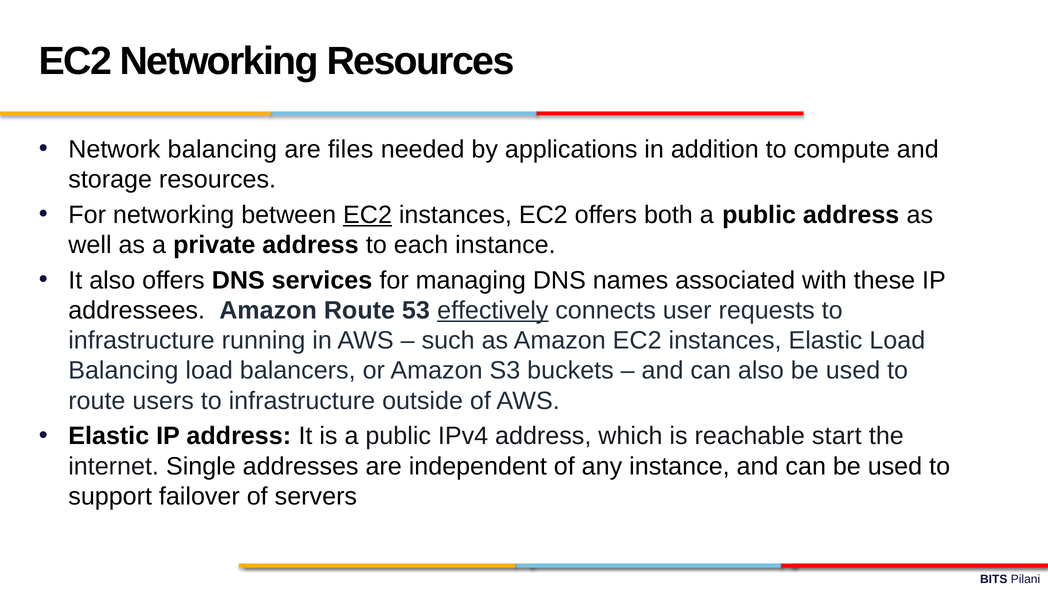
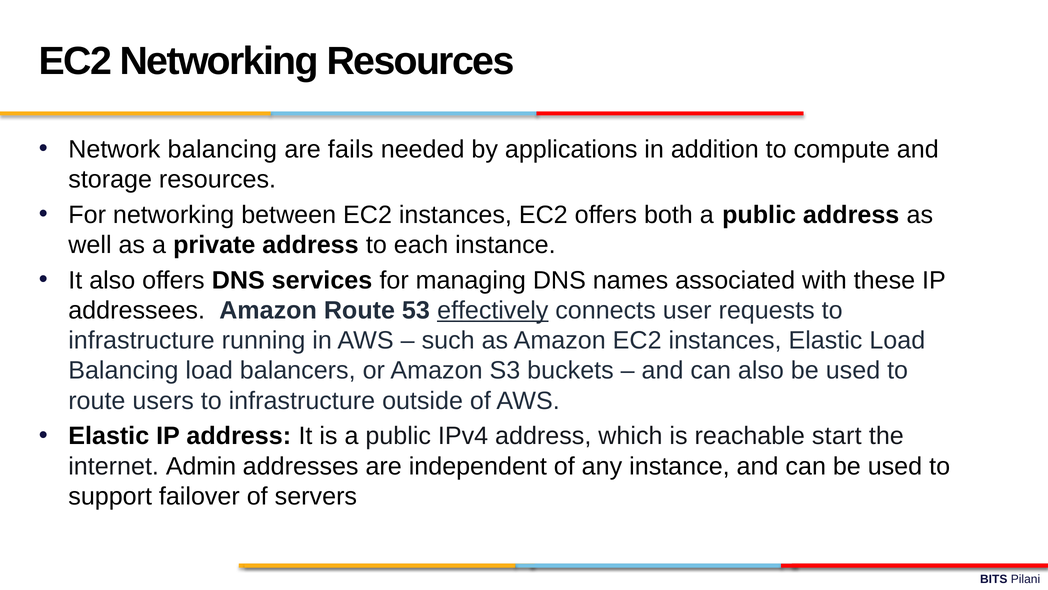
ﬁles: ﬁles -> fails
EC2 at (368, 215) underline: present -> none
Single: Single -> Admin
